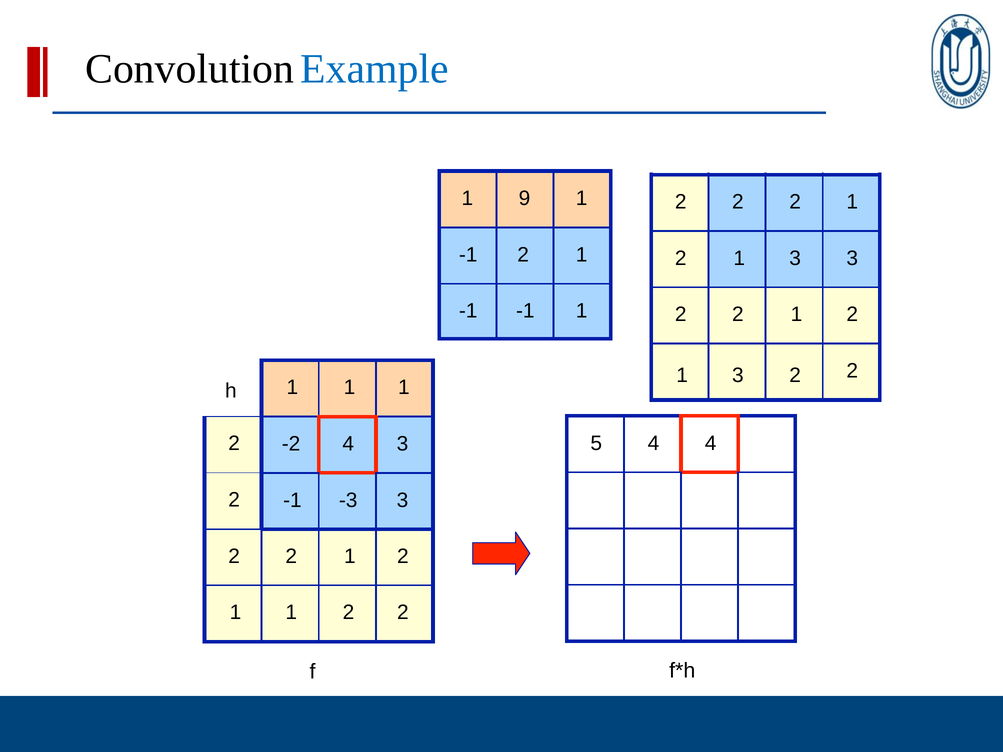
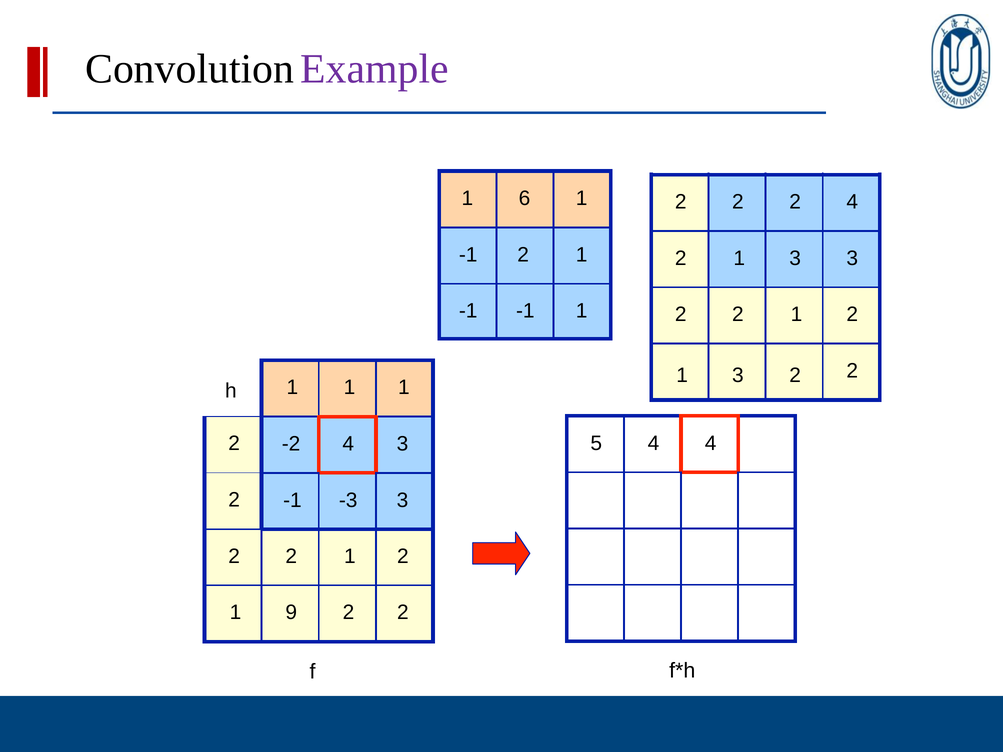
Example colour: blue -> purple
9: 9 -> 6
2 2 2 1: 1 -> 4
1 at (291, 613): 1 -> 9
